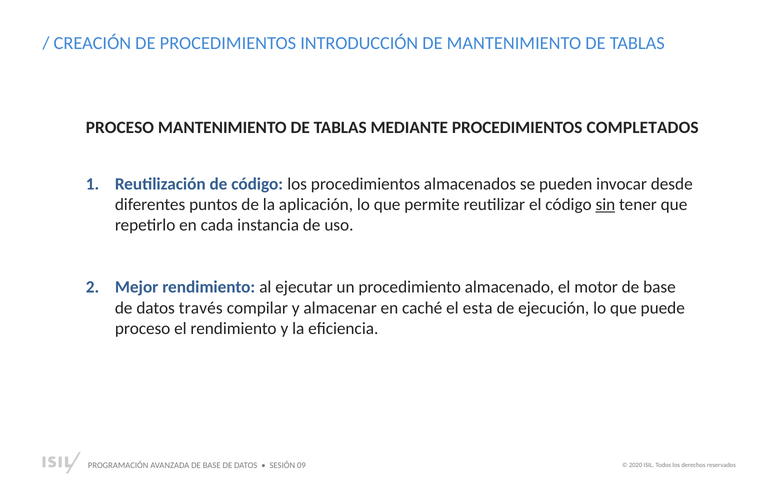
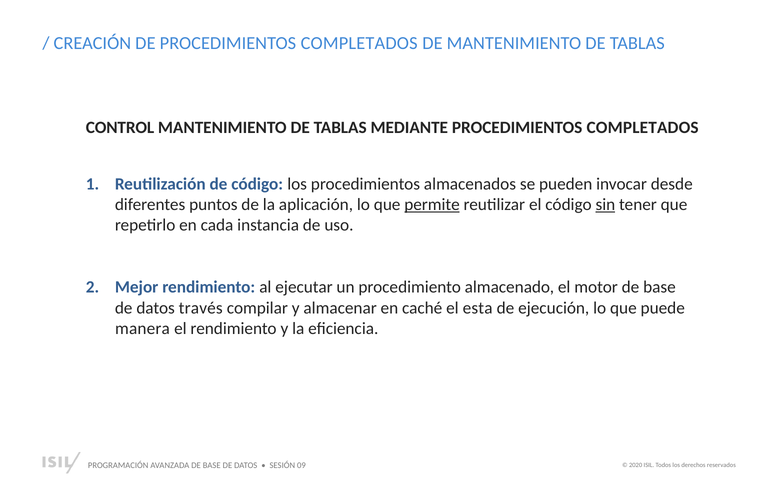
DE PROCEDIMIENTOS INTRODUCCIÓN: INTRODUCCIÓN -> COMPLETADOS
PROCESO at (120, 128): PROCESO -> CONTROL
permite underline: none -> present
proceso at (143, 329): proceso -> manera
